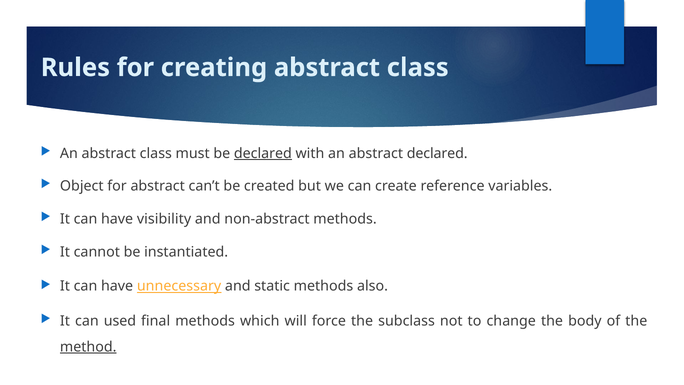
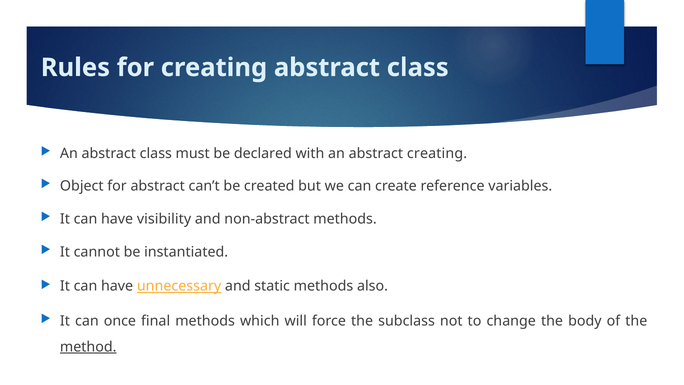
declared at (263, 153) underline: present -> none
abstract declared: declared -> creating
used: used -> once
